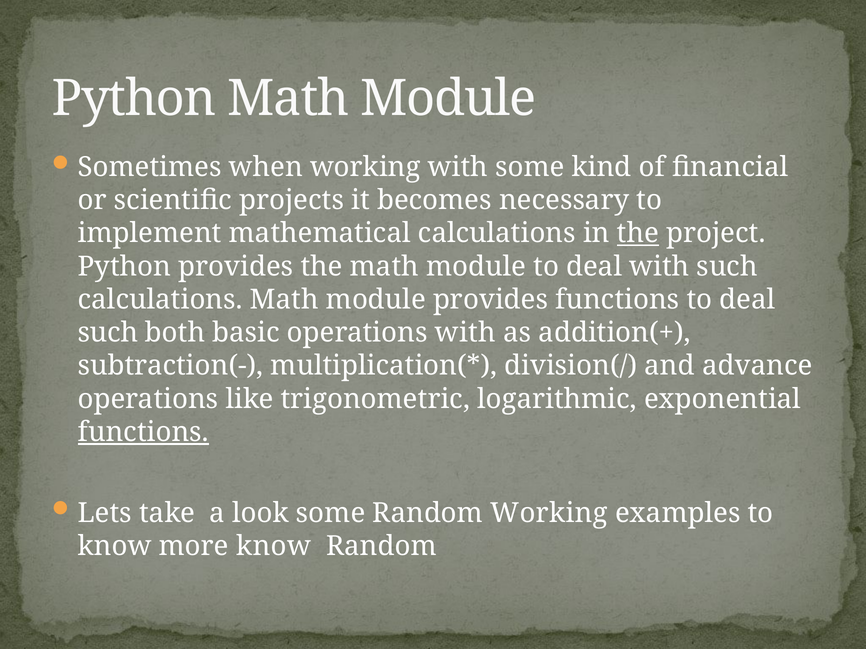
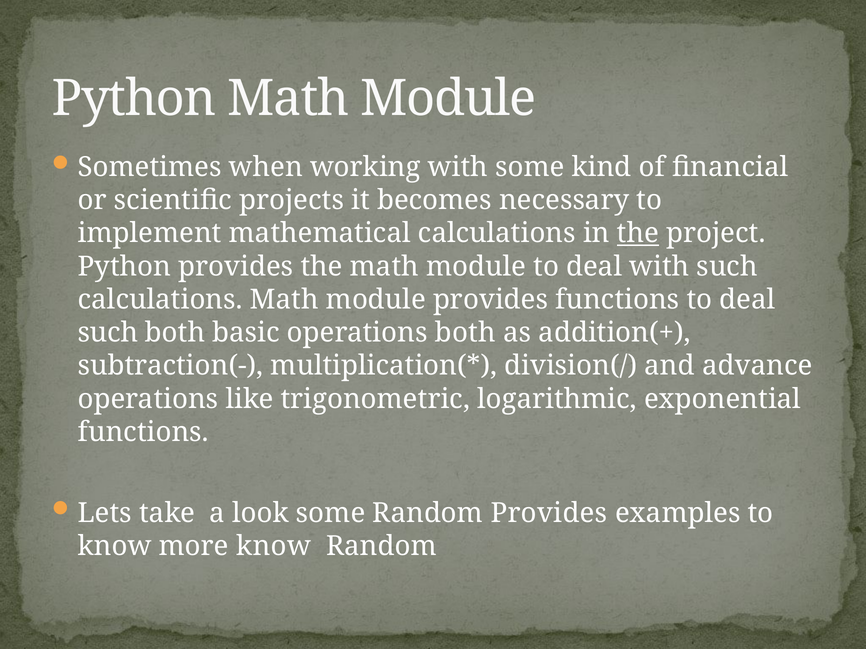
operations with: with -> both
functions at (143, 433) underline: present -> none
Random Working: Working -> Provides
